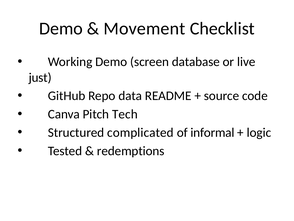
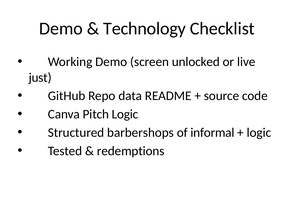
Movement: Movement -> Technology
database: database -> unlocked
Pitch Tech: Tech -> Logic
complicated: complicated -> barbershops
